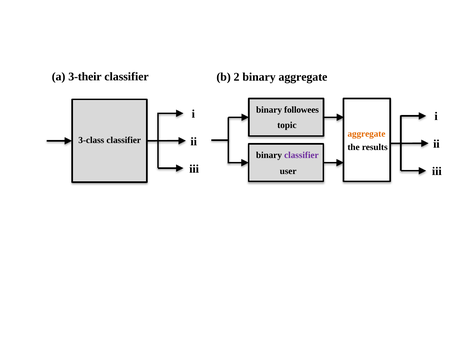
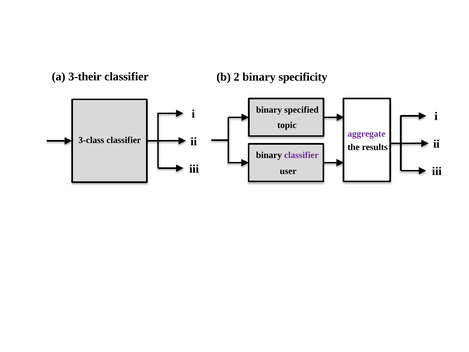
binary aggregate: aggregate -> specificity
followees: followees -> specified
aggregate at (366, 134) colour: orange -> purple
